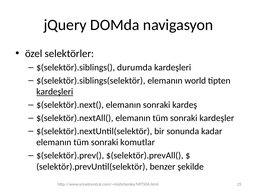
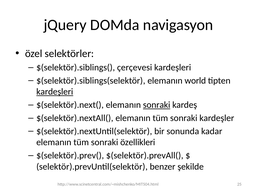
durumda: durumda -> çerçevesi
sonraki at (157, 105) underline: none -> present
komutlar: komutlar -> özellikleri
